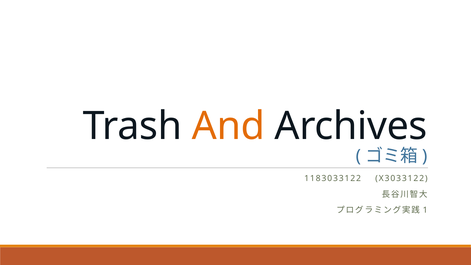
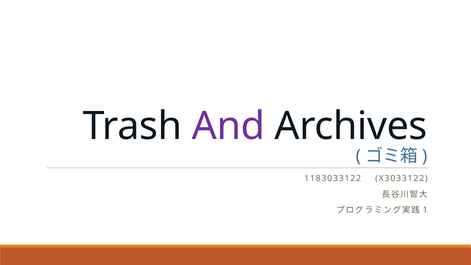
And colour: orange -> purple
